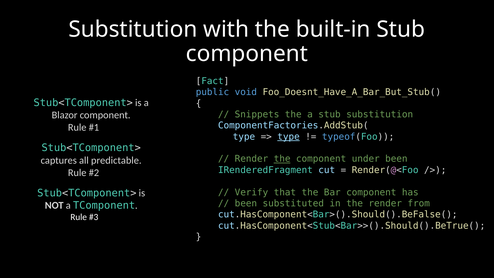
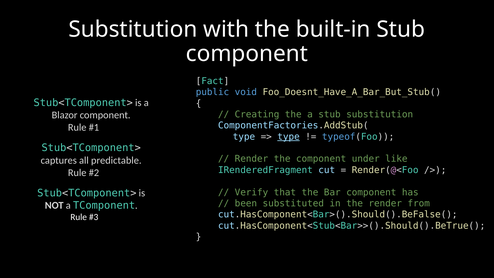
Snippets: Snippets -> Creating
the at (282, 159) underline: present -> none
under been: been -> like
